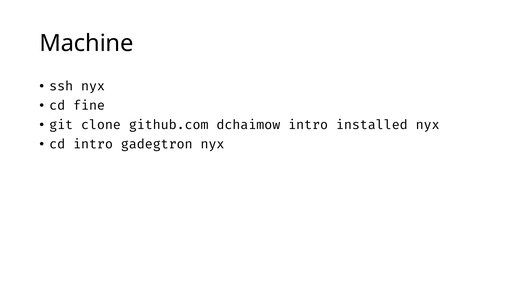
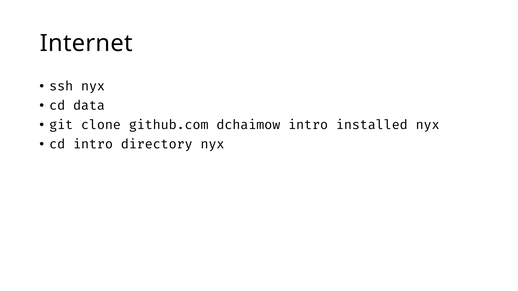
Machine: Machine -> Internet
fine: fine -> data
intro-gadegtron-nyx: intro-gadegtron-nyx -> intro-directory-nyx
